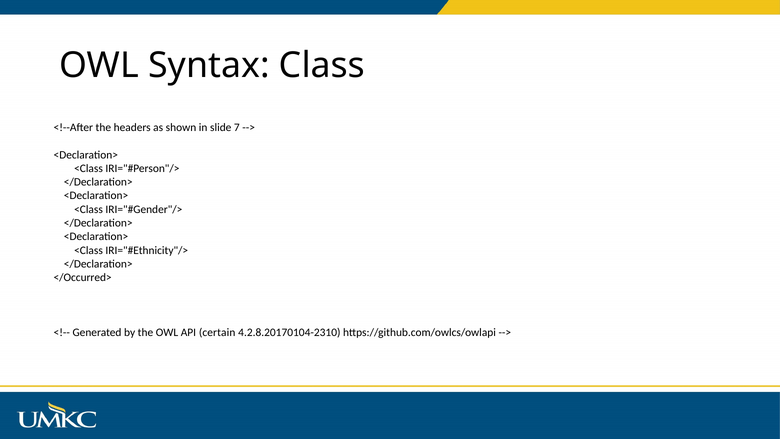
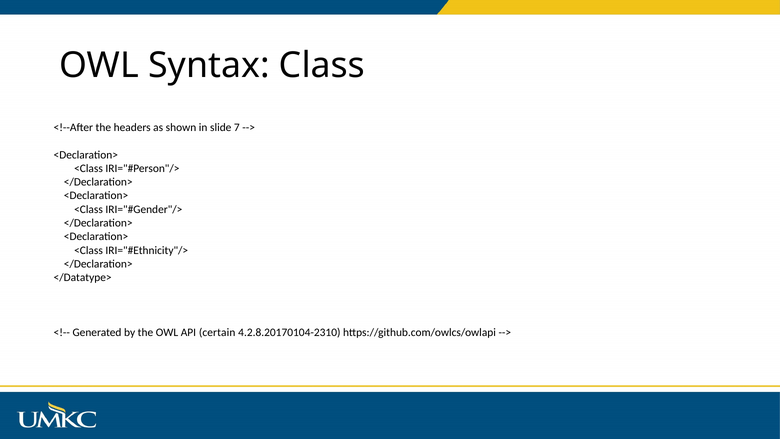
</Occurred>: </Occurred> -> </Datatype>
